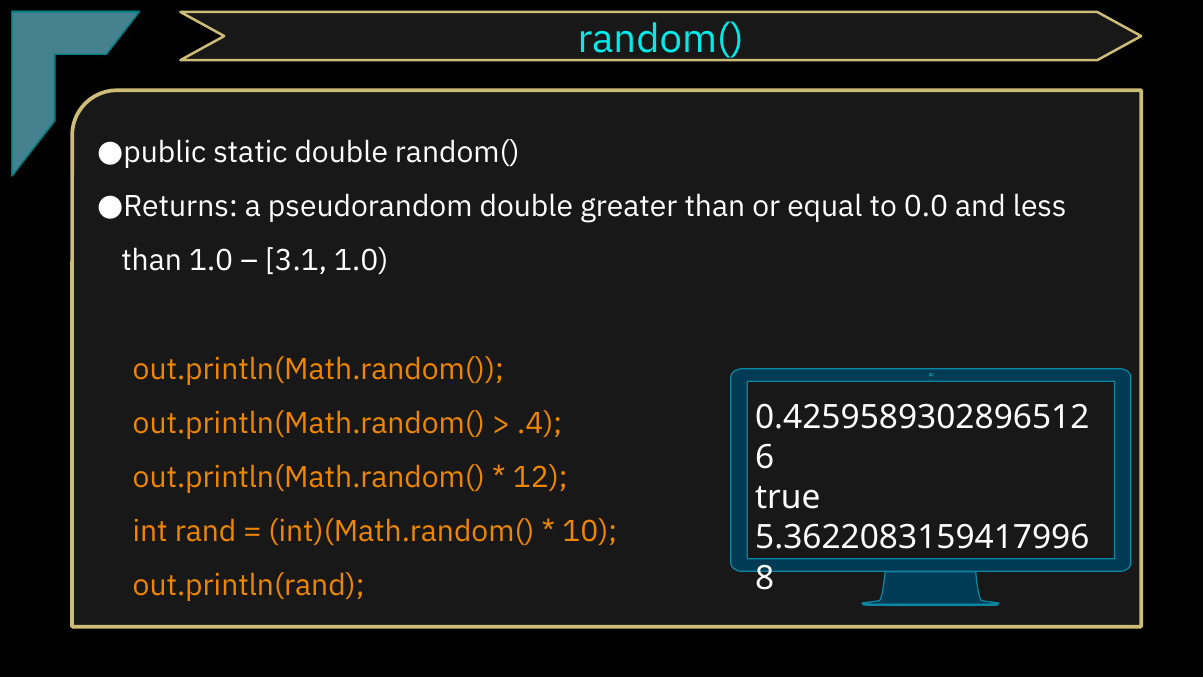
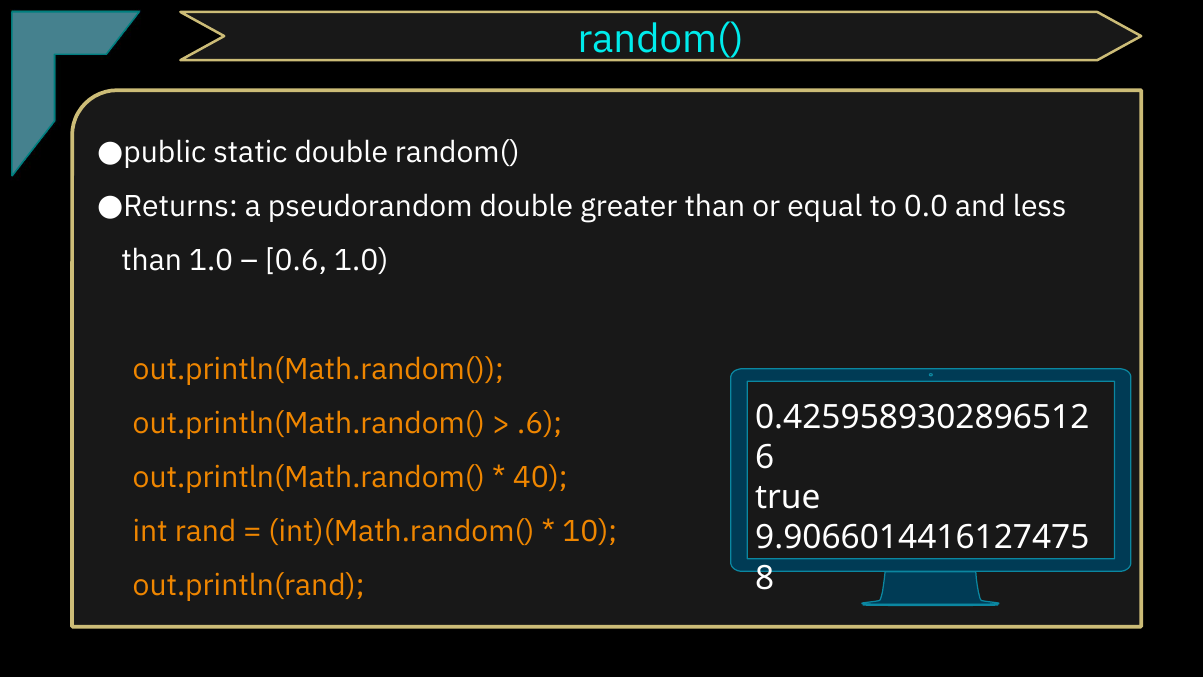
3.1: 3.1 -> 0.6
.4: .4 -> .6
12: 12 -> 40
5.3622083159417996: 5.3622083159417996 -> 9.9066014416127475
